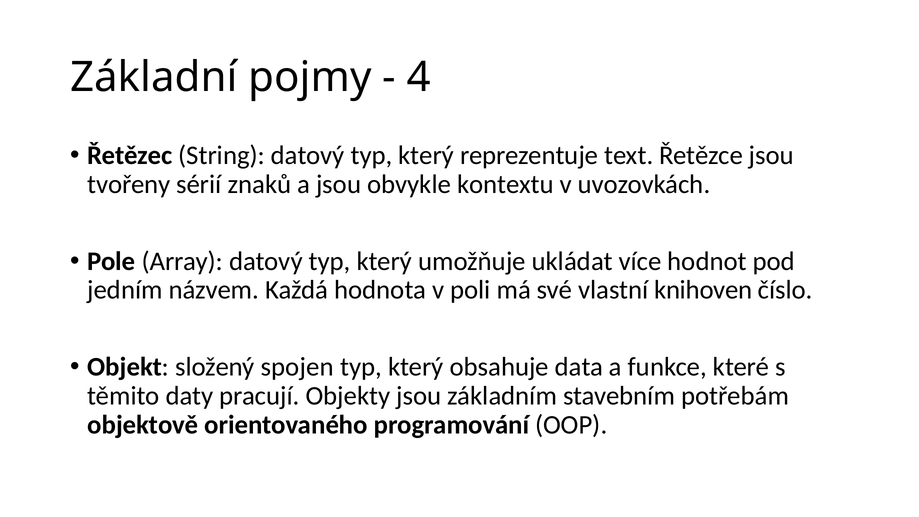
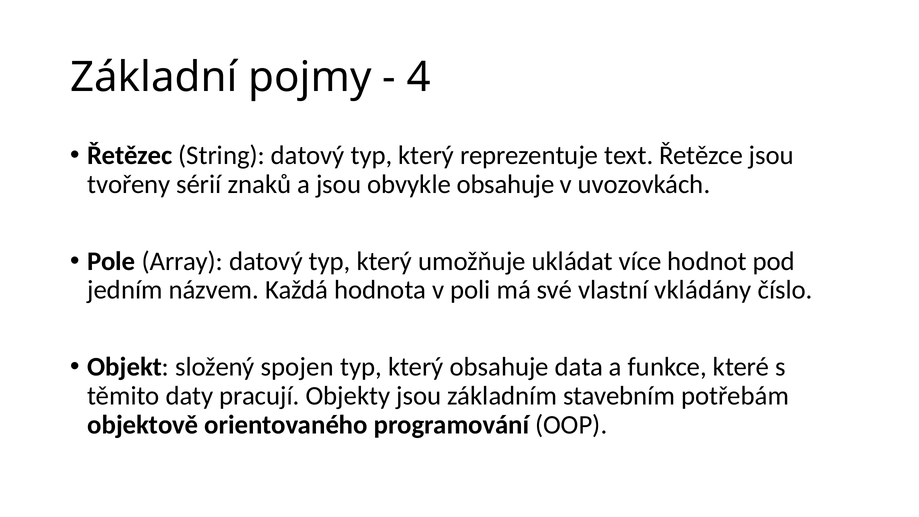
obvykle kontextu: kontextu -> obsahuje
knihoven: knihoven -> vkládány
